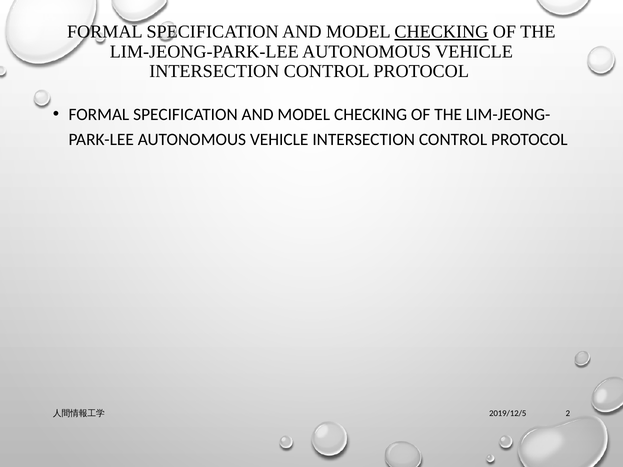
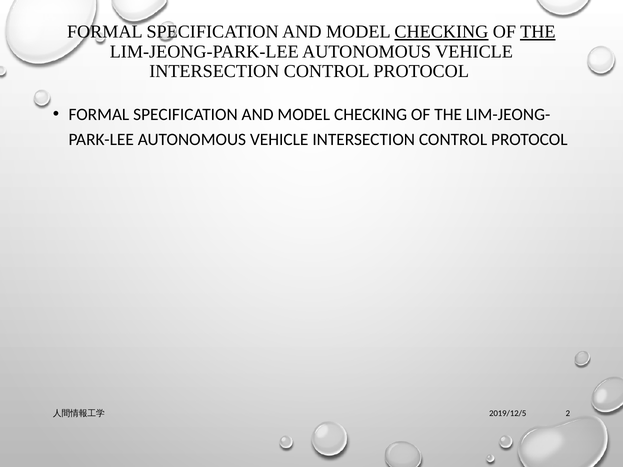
THE at (538, 32) underline: none -> present
